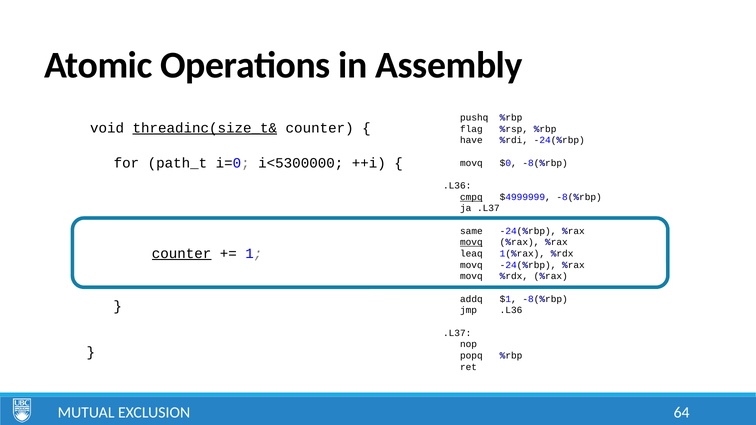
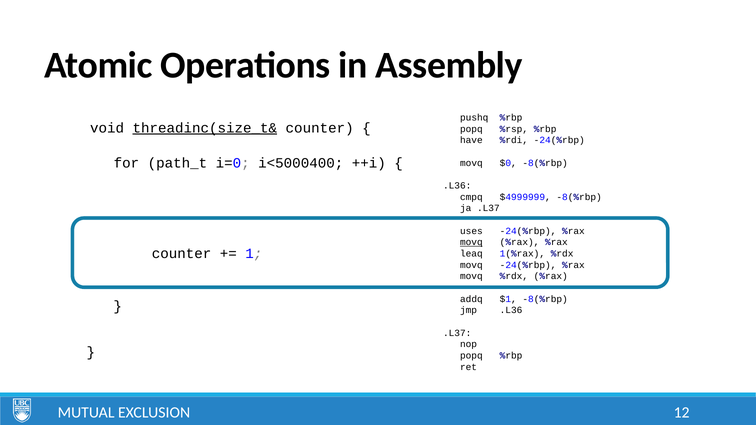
flag at (471, 129): flag -> popq
i<5300000: i<5300000 -> i<5000400
cmpq underline: present -> none
same: same -> uses
counter at (182, 254) underline: present -> none
64: 64 -> 12
